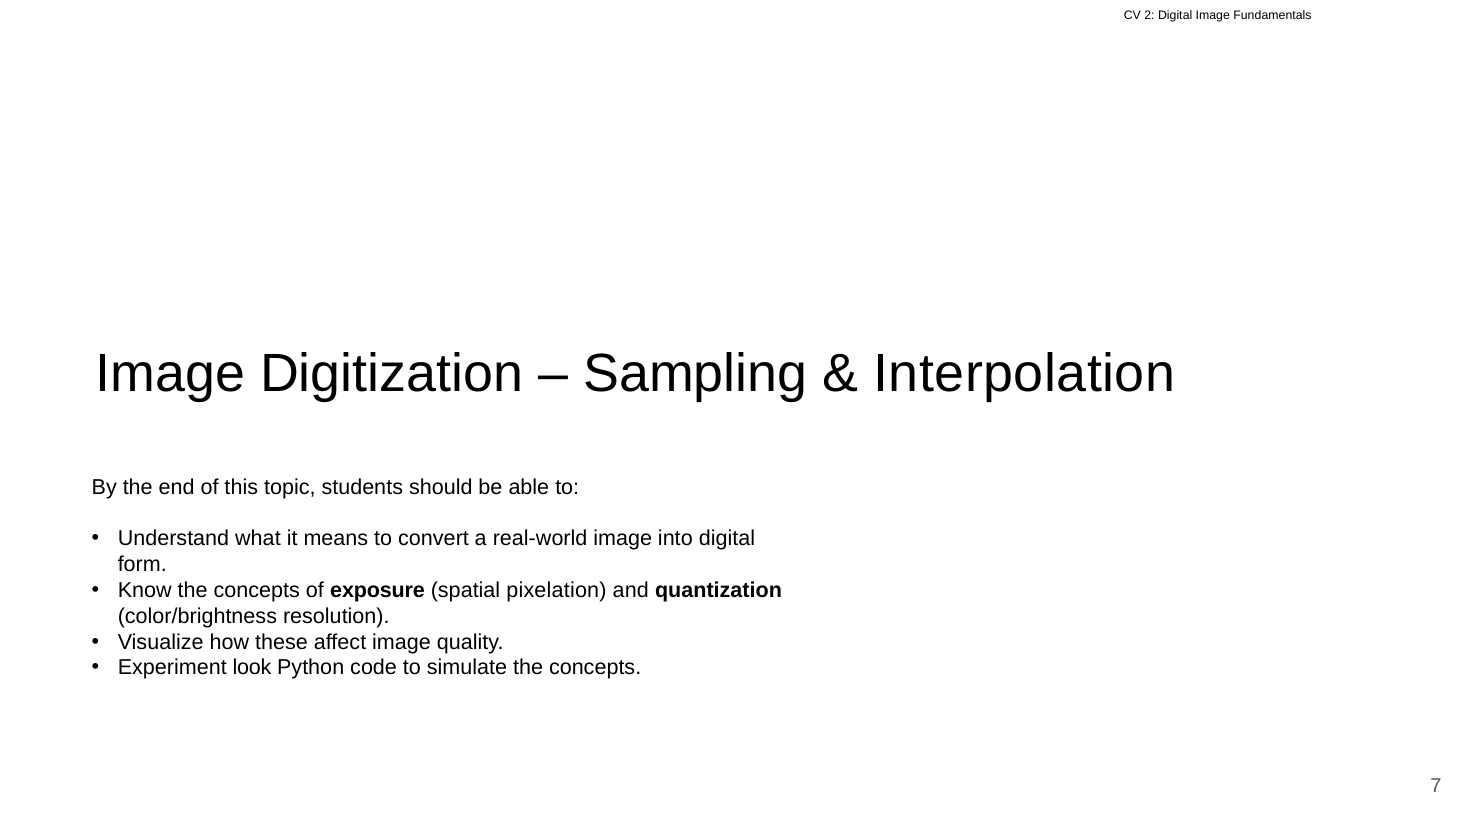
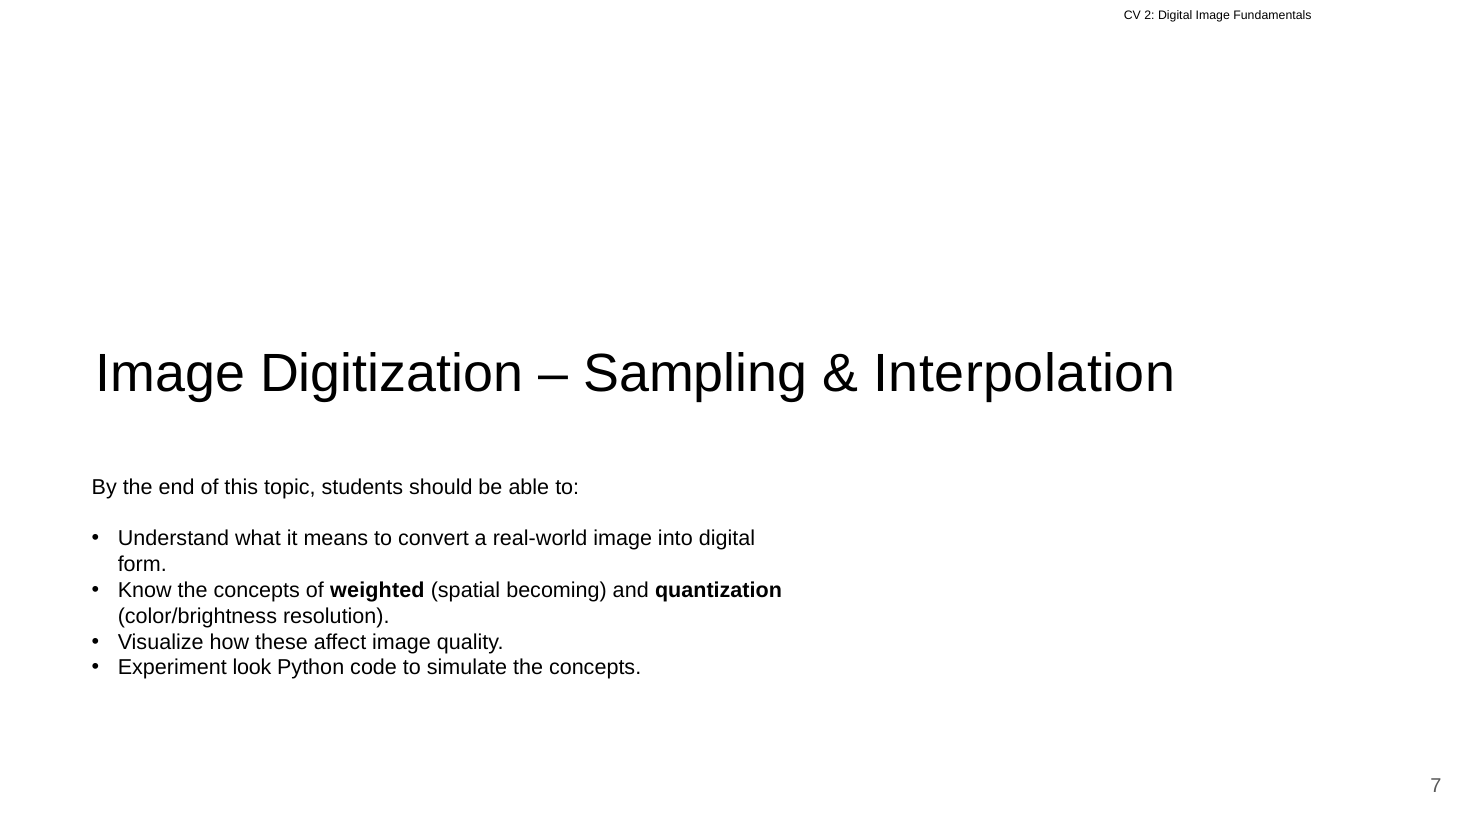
exposure: exposure -> weighted
pixelation: pixelation -> becoming
